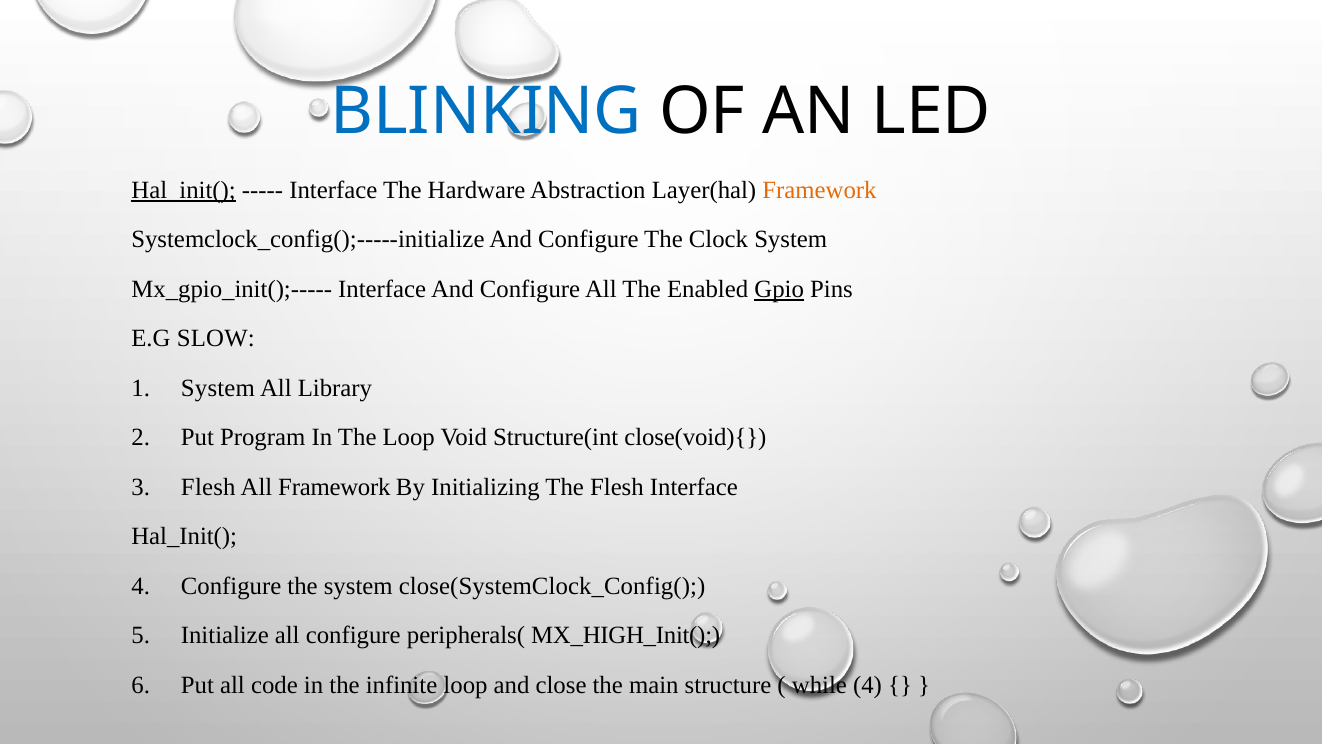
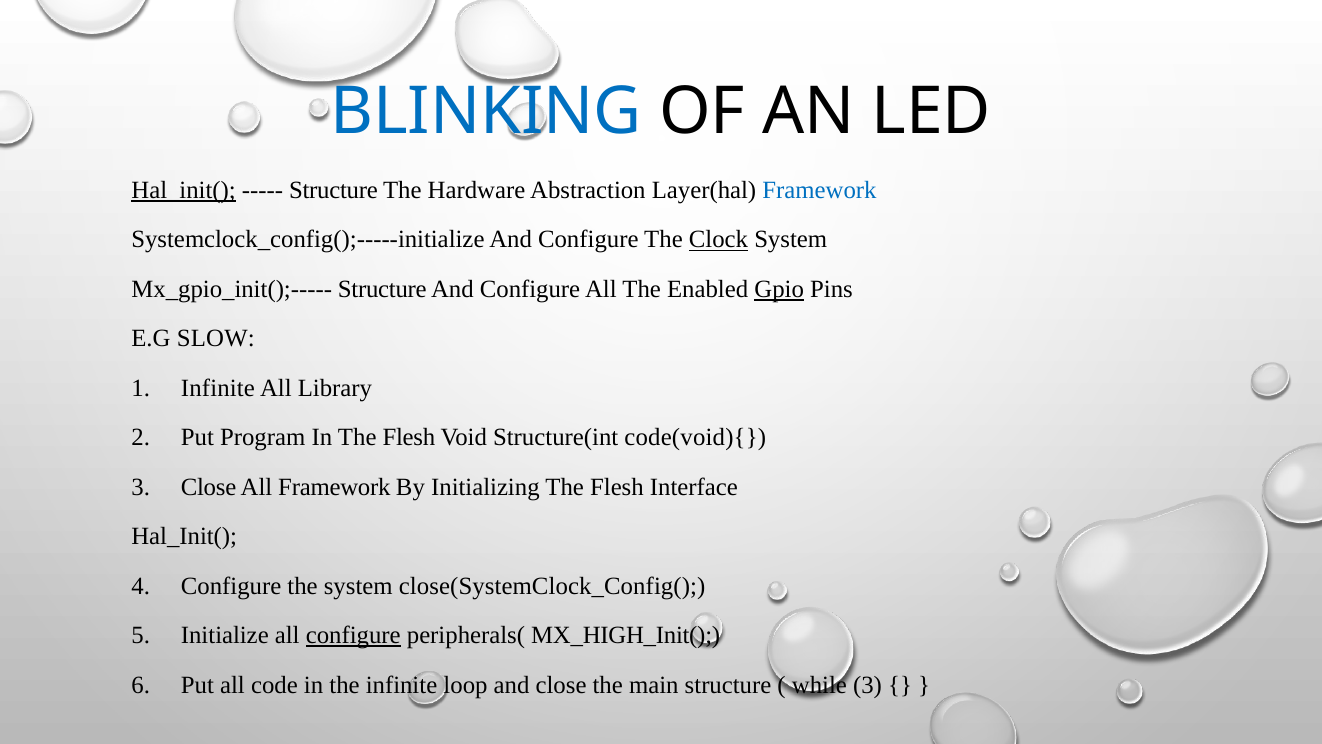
Interface at (333, 190): Interface -> Structure
Framework at (819, 190) colour: orange -> blue
Clock underline: none -> present
Mx_gpio_init();----- Interface: Interface -> Structure
1 System: System -> Infinite
In The Loop: Loop -> Flesh
close(void){: close(void){ -> code(void){
Flesh at (208, 487): Flesh -> Close
configure at (353, 635) underline: none -> present
while 4: 4 -> 3
